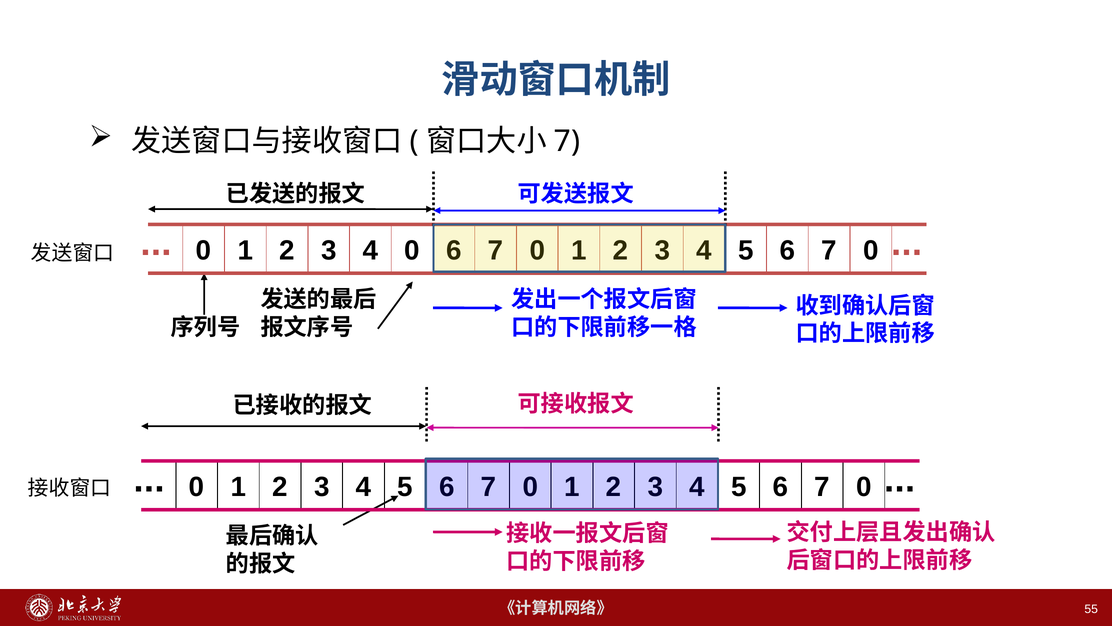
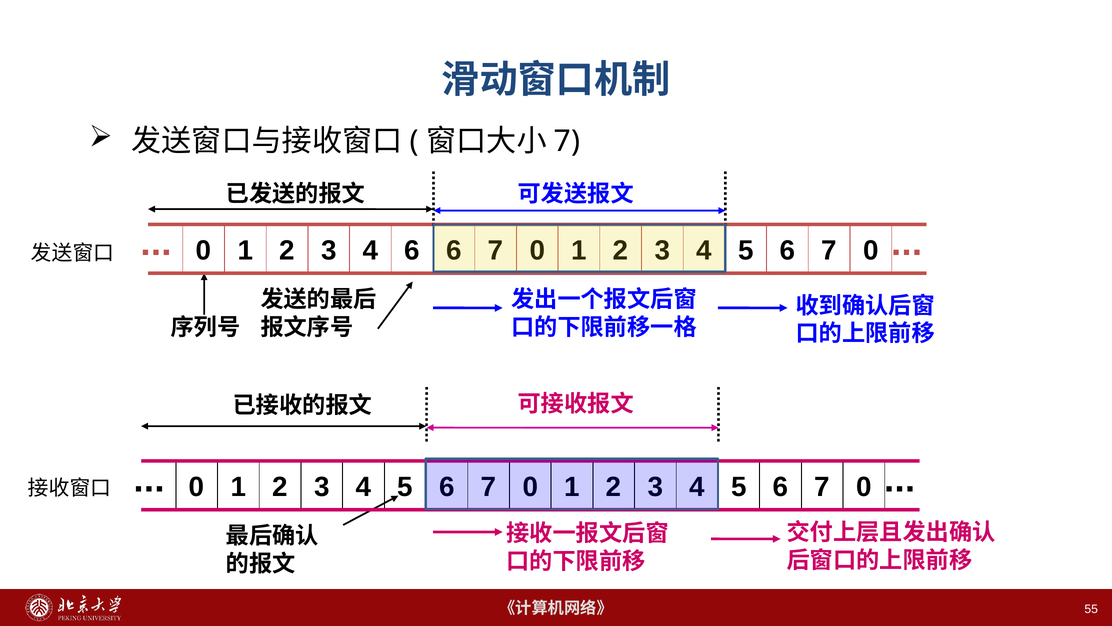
4 0: 0 -> 6
